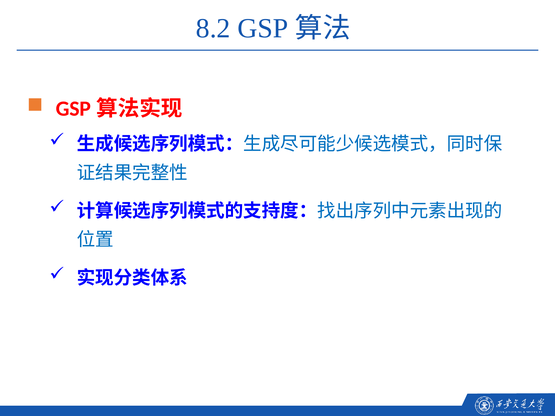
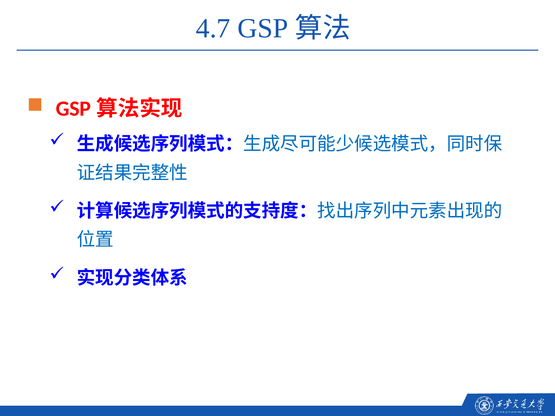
8.2: 8.2 -> 4.7
